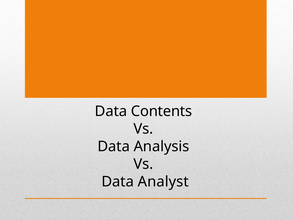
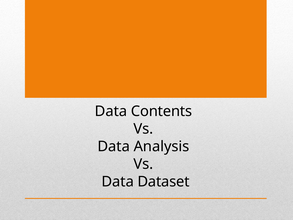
Analyst: Analyst -> Dataset
